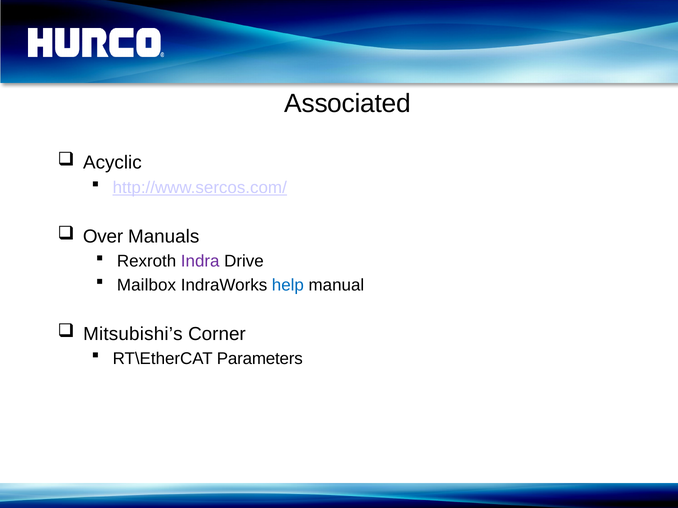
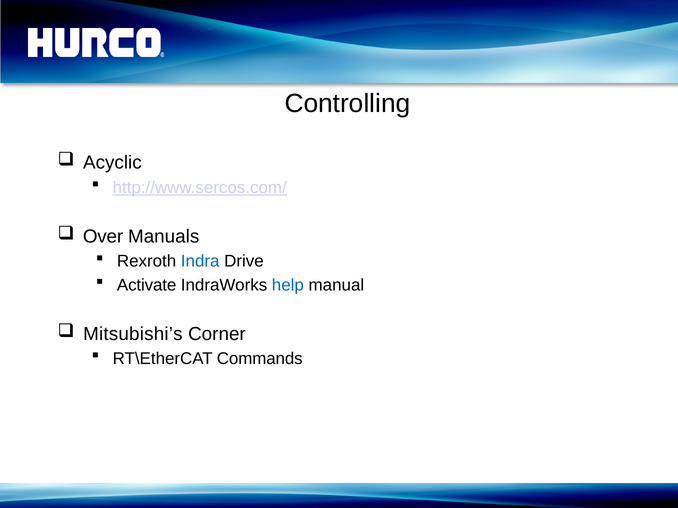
Associated: Associated -> Controlling
Indra colour: purple -> blue
Mailbox: Mailbox -> Activate
Parameters: Parameters -> Commands
